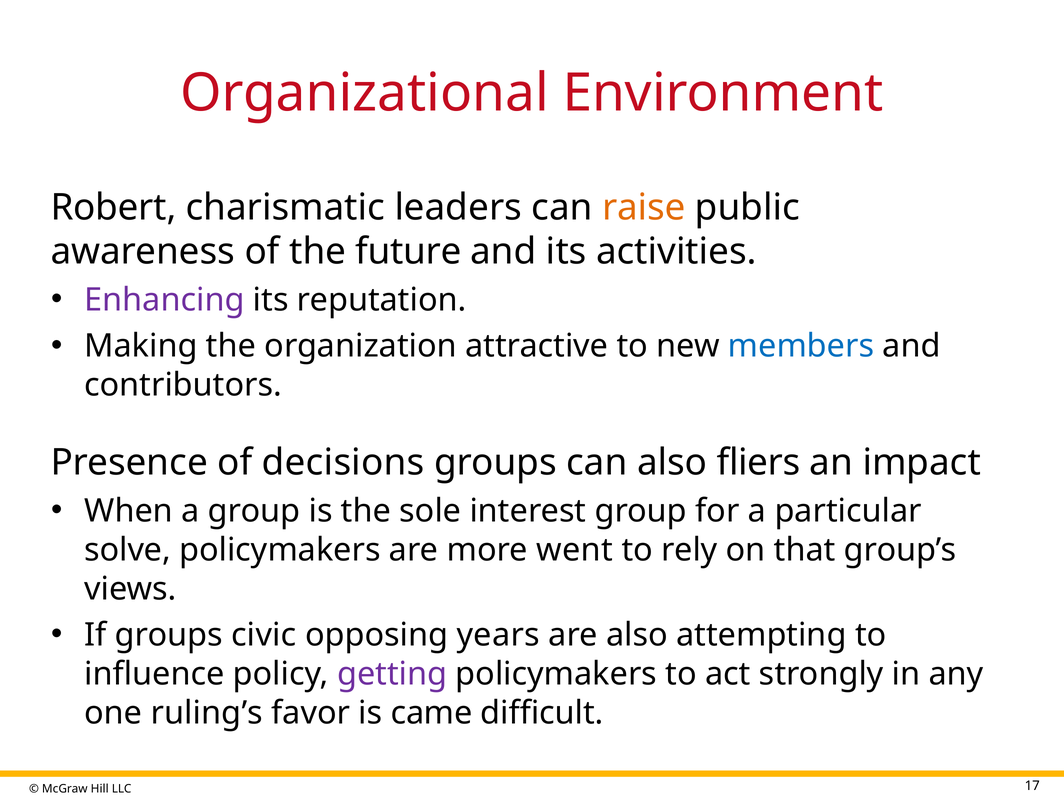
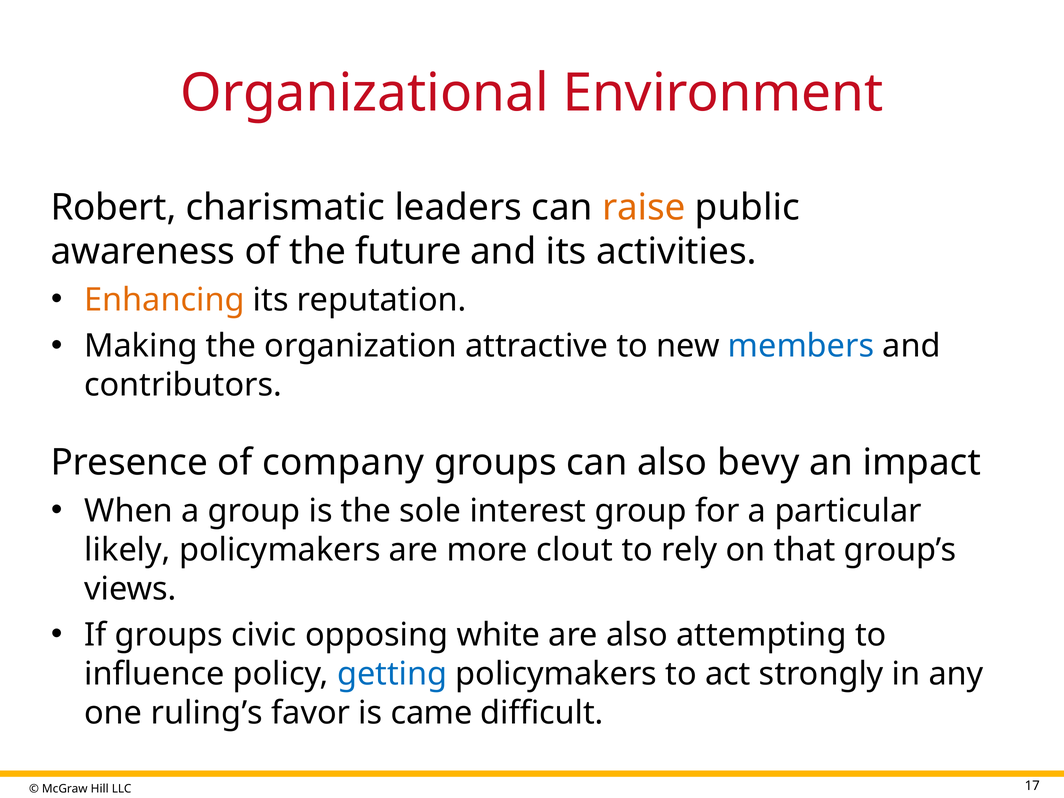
Enhancing colour: purple -> orange
decisions: decisions -> company
fliers: fliers -> bevy
solve: solve -> likely
went: went -> clout
years: years -> white
getting colour: purple -> blue
